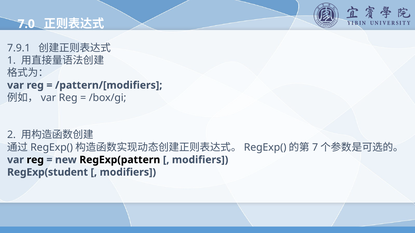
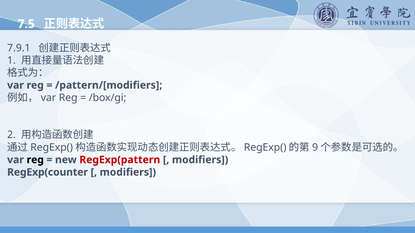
7.0: 7.0 -> 7.5
7: 7 -> 9
RegExp(pattern colour: black -> red
RegExp(student: RegExp(student -> RegExp(counter
